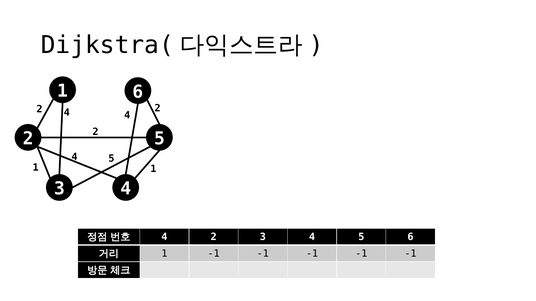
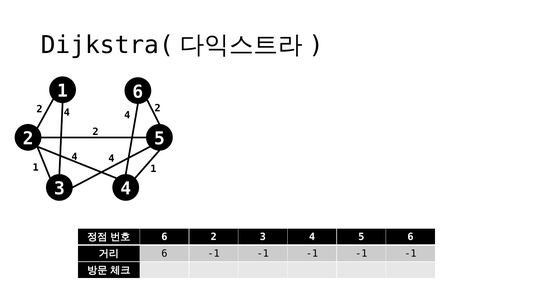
5 at (111, 159): 5 -> 4
4 at (164, 237): 4 -> 6
1 at (164, 254): 1 -> 6
